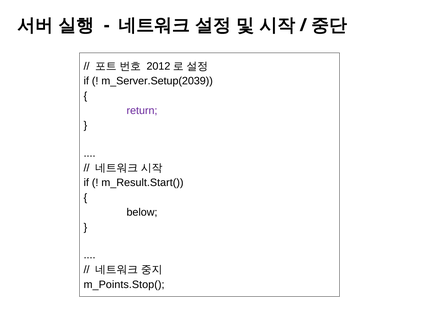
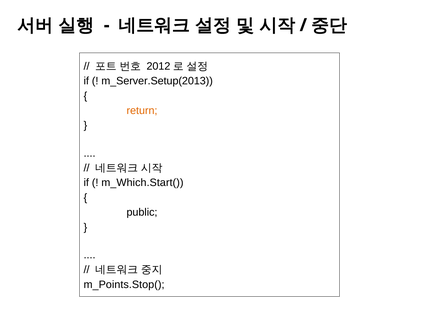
m_Server.Setup(2039: m_Server.Setup(2039 -> m_Server.Setup(2013
return colour: purple -> orange
m_Result.Start(: m_Result.Start( -> m_Which.Start(
below: below -> public
